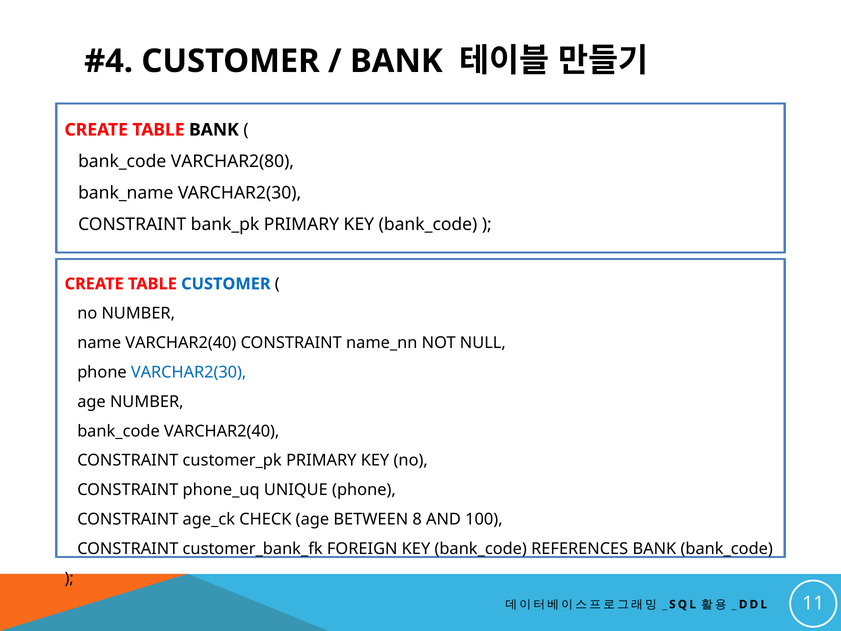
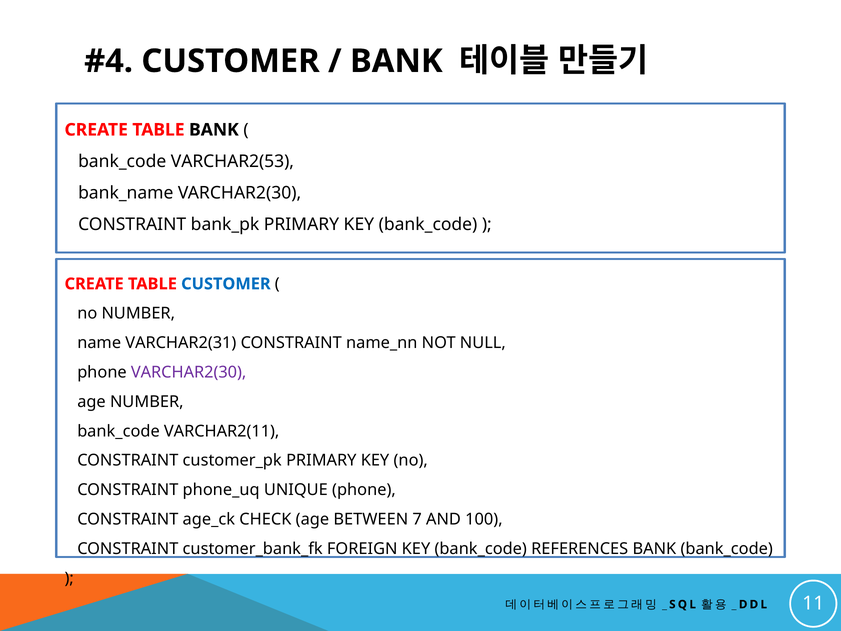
VARCHAR2(80: VARCHAR2(80 -> VARCHAR2(53
name VARCHAR2(40: VARCHAR2(40 -> VARCHAR2(31
VARCHAR2(30 at (189, 372) colour: blue -> purple
bank_code VARCHAR2(40: VARCHAR2(40 -> VARCHAR2(11
8: 8 -> 7
